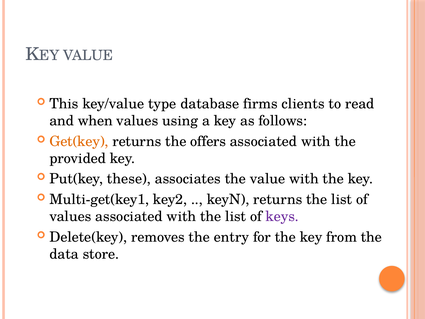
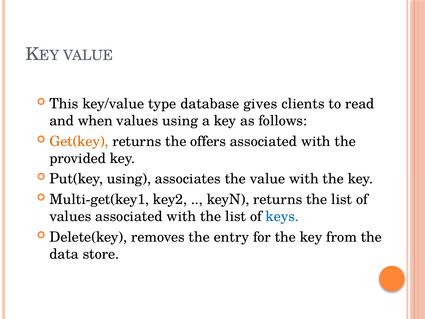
firms: firms -> gives
Put(key these: these -> using
keys colour: purple -> blue
